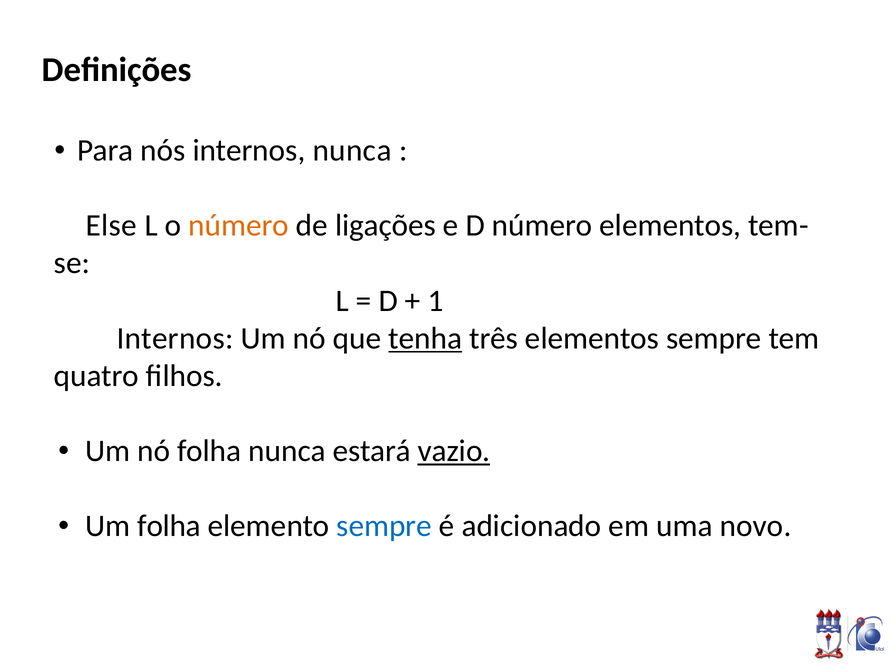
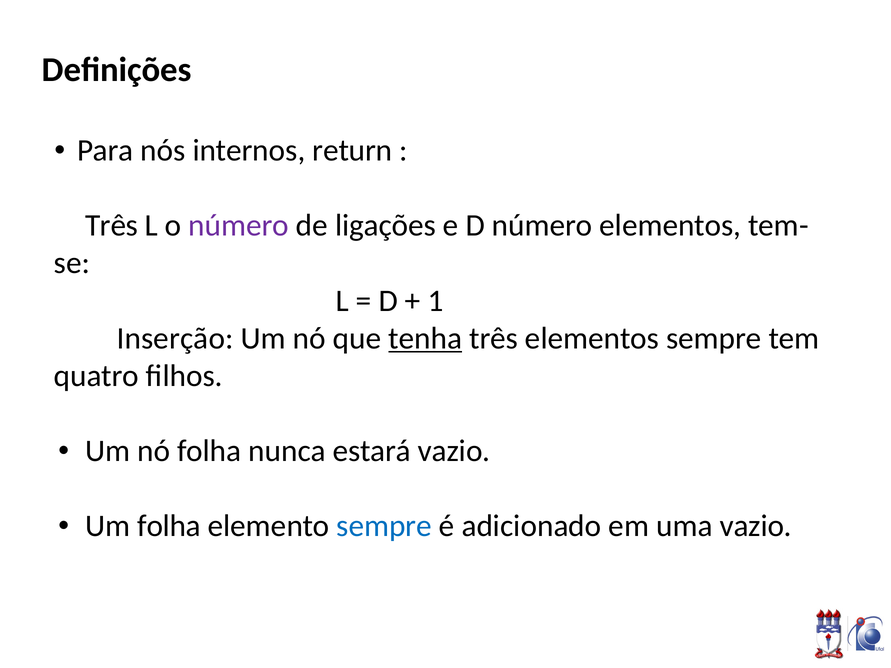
internos nunca: nunca -> return
Else at (111, 226): Else -> Três
número at (239, 226) colour: orange -> purple
Internos at (175, 338): Internos -> Inserção
vazio at (454, 451) underline: present -> none
uma novo: novo -> vazio
